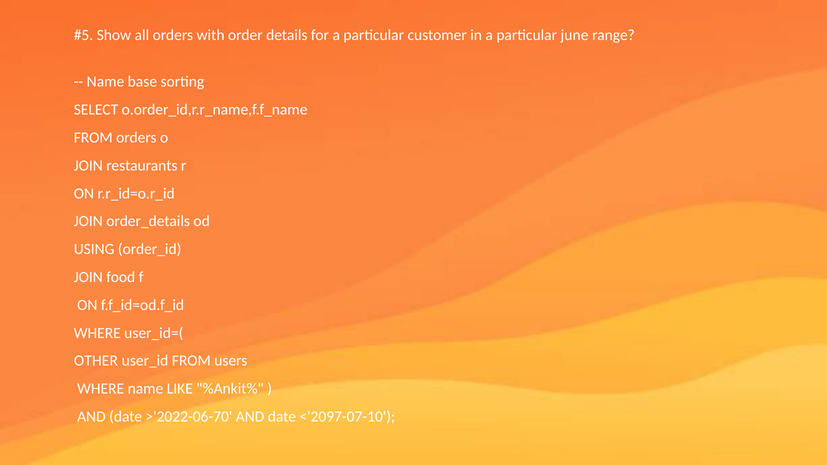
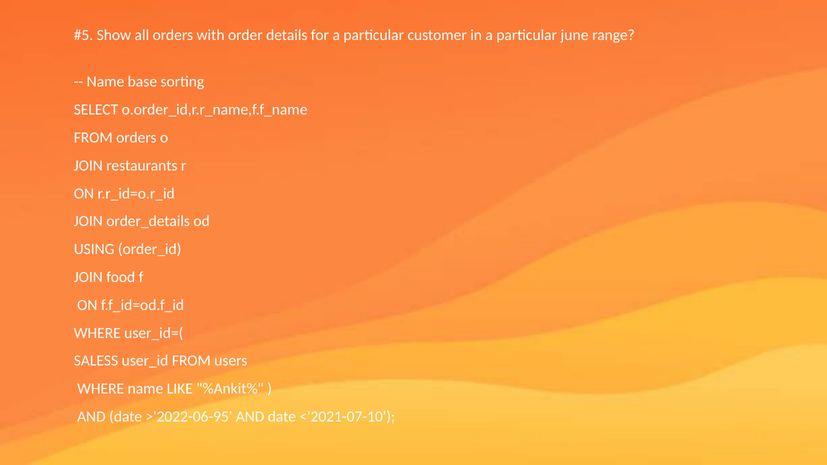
OTHER: OTHER -> SALESS
>'2022-06-70: >'2022-06-70 -> >'2022-06-95
<'2097-07-10: <'2097-07-10 -> <'2021-07-10
